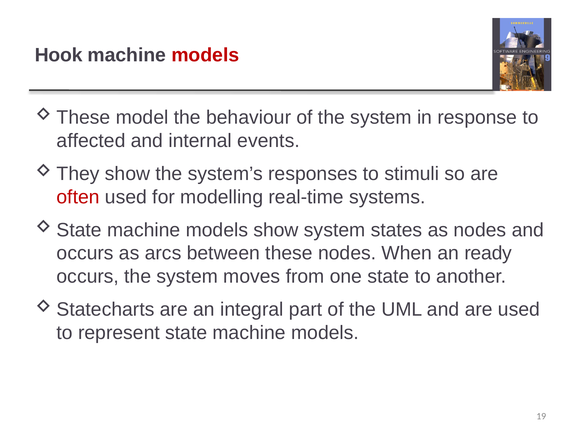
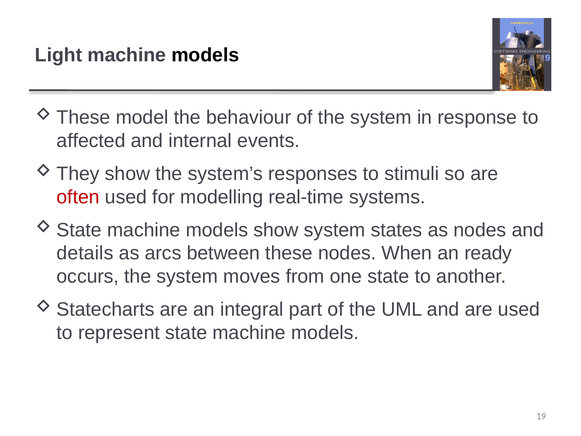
Hook: Hook -> Light
models at (205, 55) colour: red -> black
occurs at (85, 253): occurs -> details
